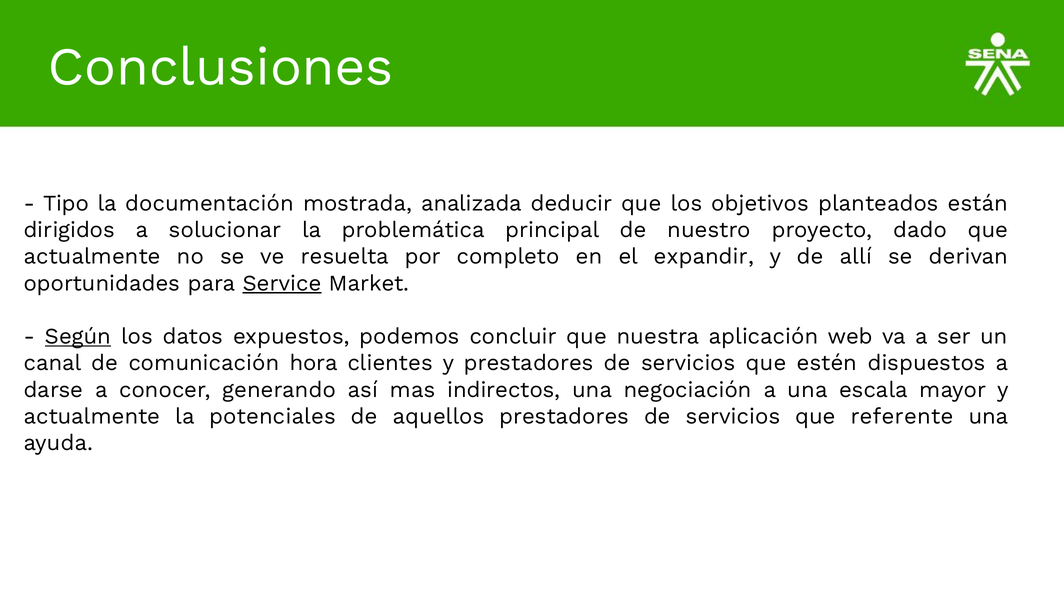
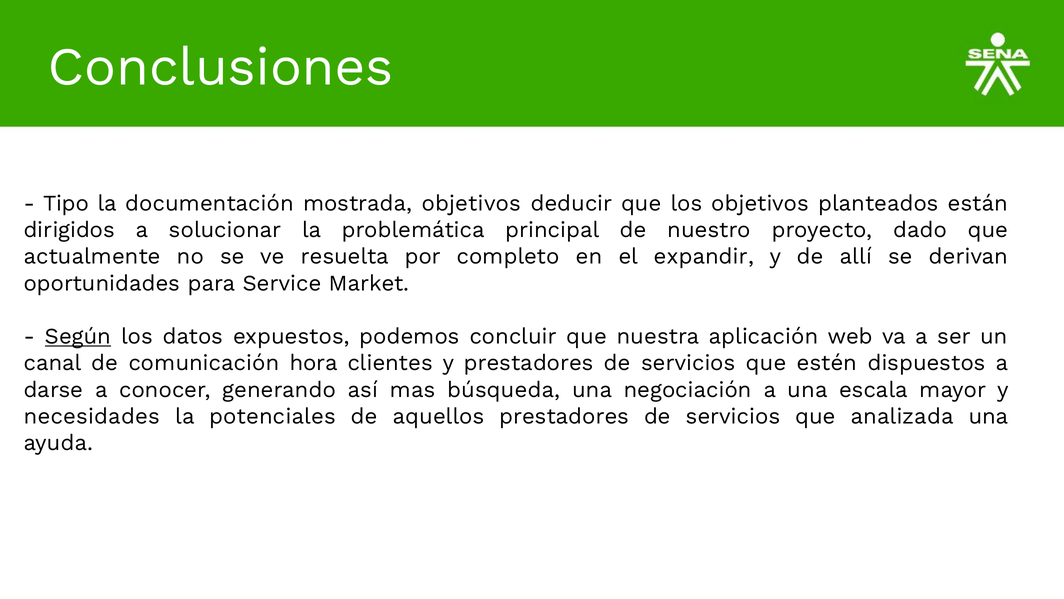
mostrada analizada: analizada -> objetivos
Service underline: present -> none
indirectos: indirectos -> búsqueda
actualmente at (92, 416): actualmente -> necesidades
referente: referente -> analizada
